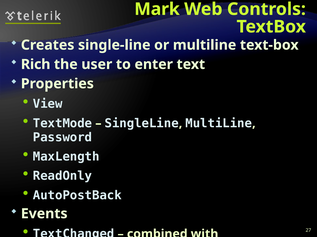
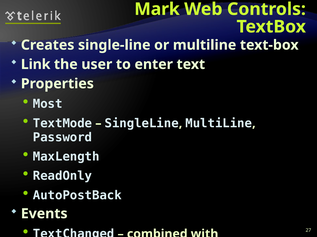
Rich: Rich -> Link
View: View -> Most
